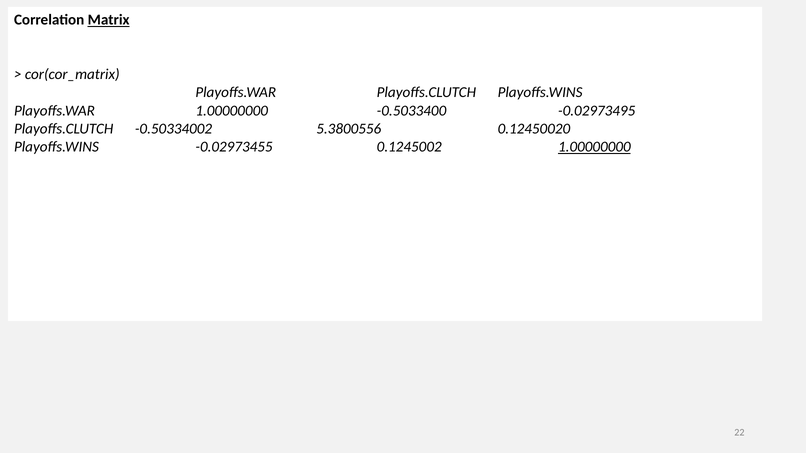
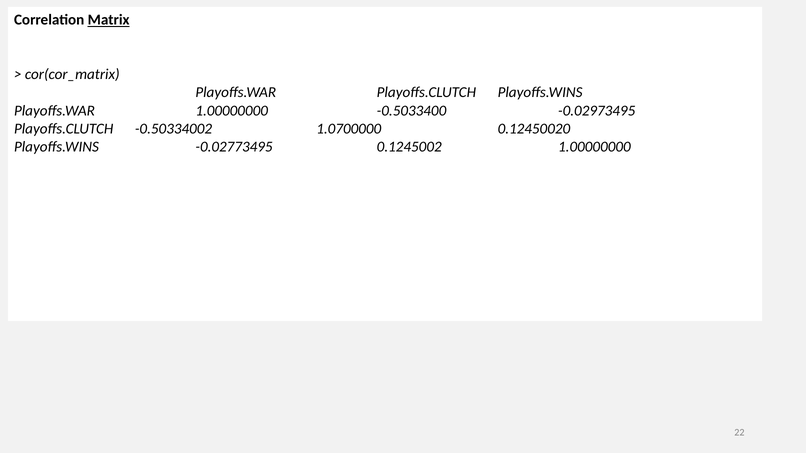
5.3800556: 5.3800556 -> 1.0700000
-0.02973455: -0.02973455 -> -0.02773495
1.00000000 at (594, 147) underline: present -> none
